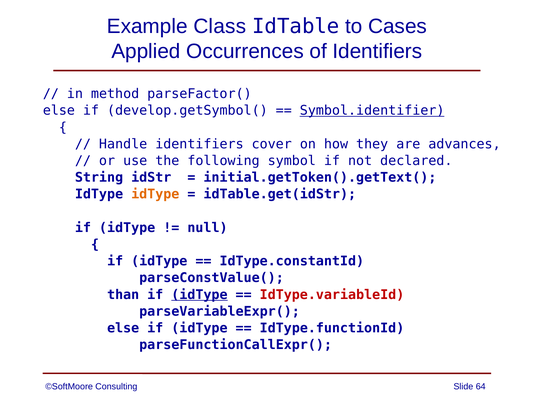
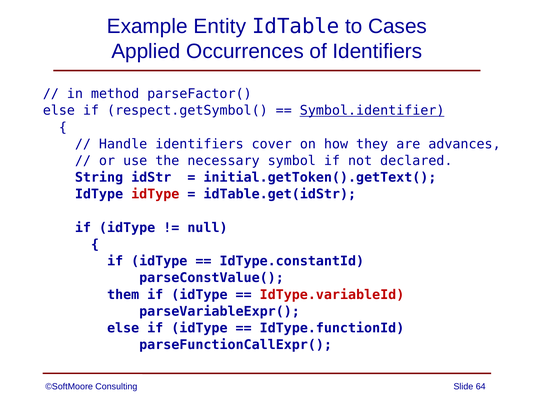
Class: Class -> Entity
develop.getSymbol(: develop.getSymbol( -> respect.getSymbol(
following: following -> necessary
idType at (155, 194) colour: orange -> red
than: than -> them
idType at (199, 295) underline: present -> none
